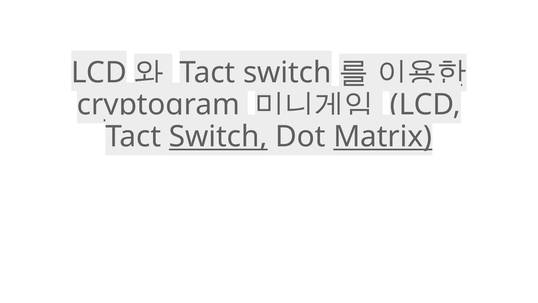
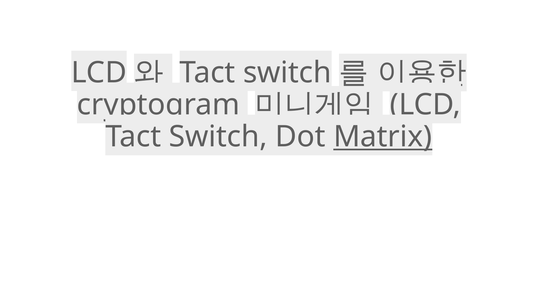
Switch at (218, 137) underline: present -> none
